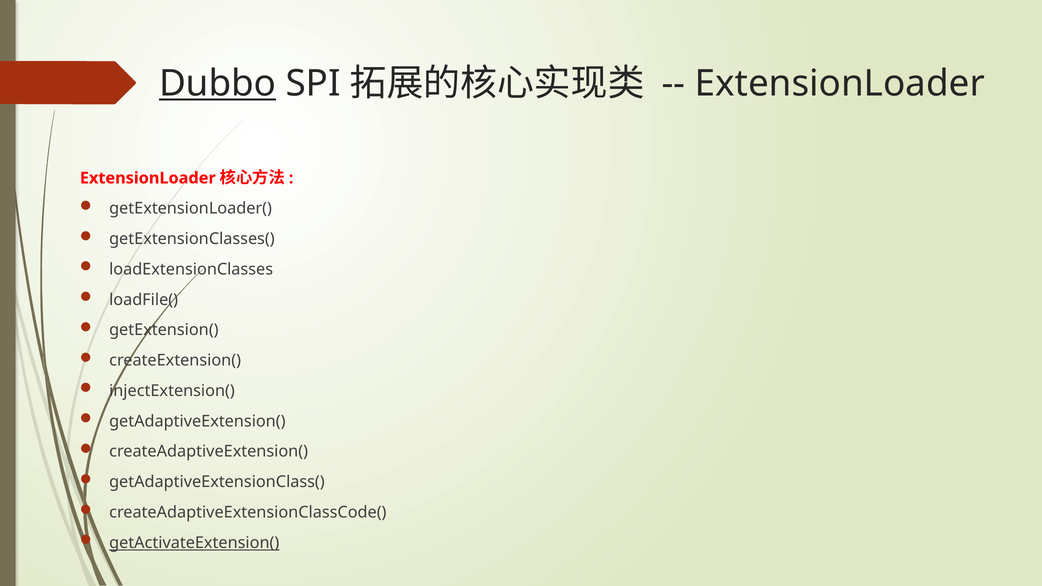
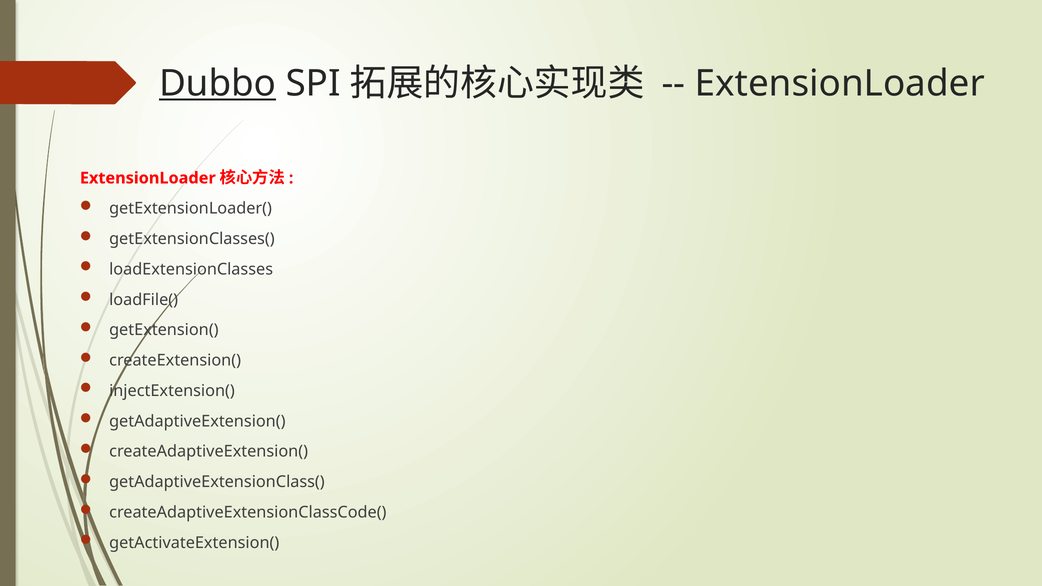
getActivateExtension( underline: present -> none
